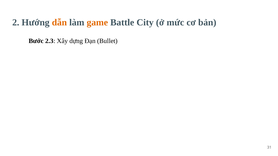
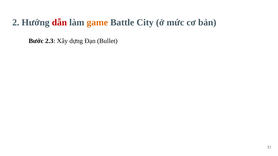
dẫn colour: orange -> red
